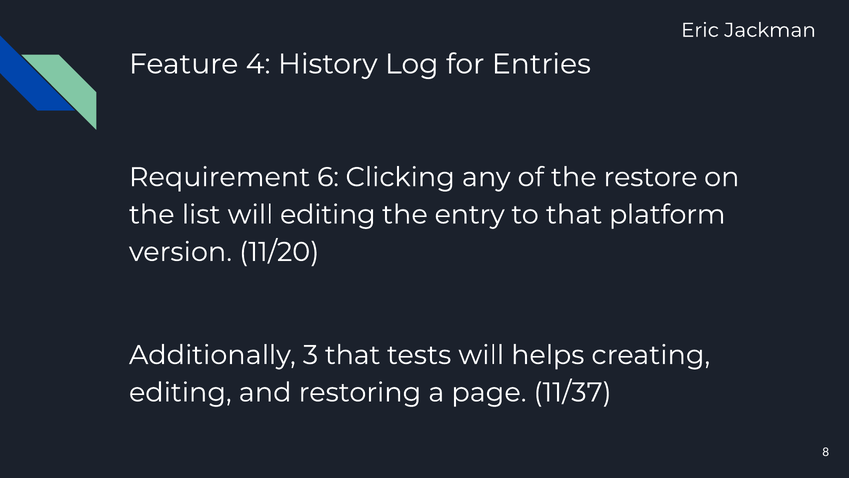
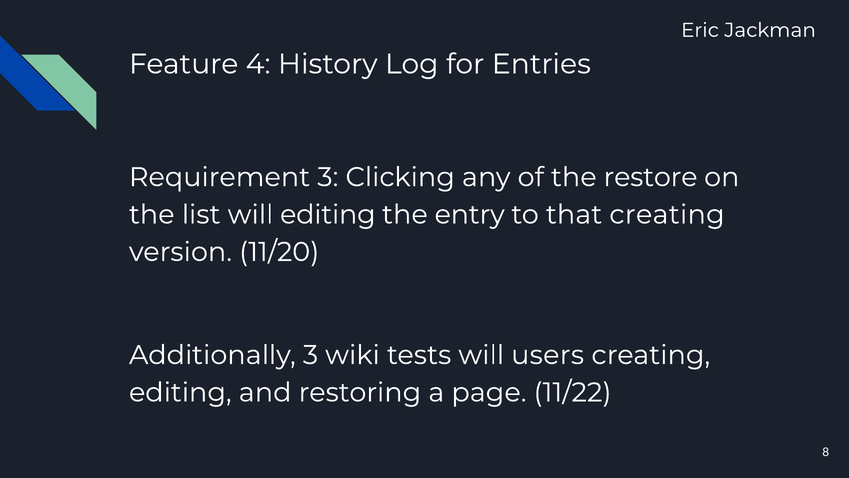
Requirement 6: 6 -> 3
that platform: platform -> creating
3 that: that -> wiki
helps: helps -> users
11/37: 11/37 -> 11/22
